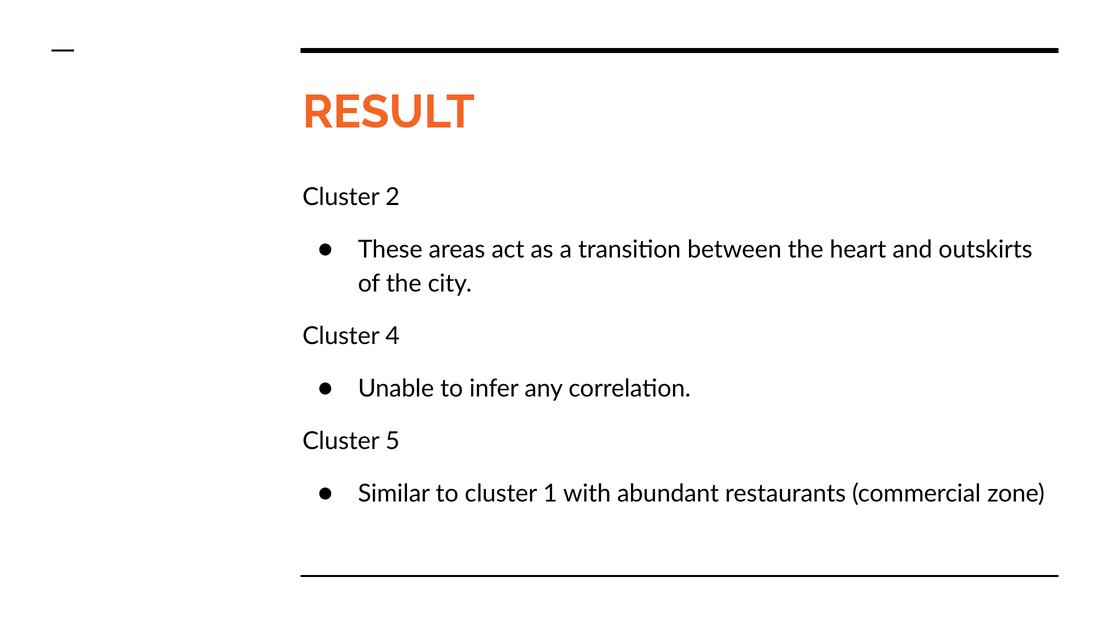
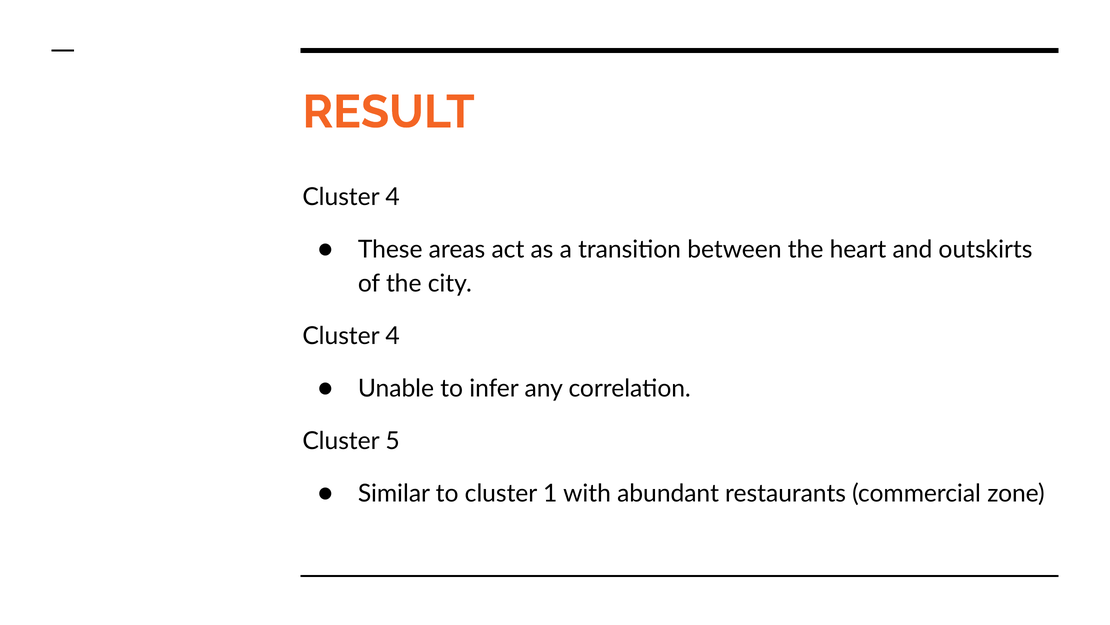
2 at (393, 197): 2 -> 4
